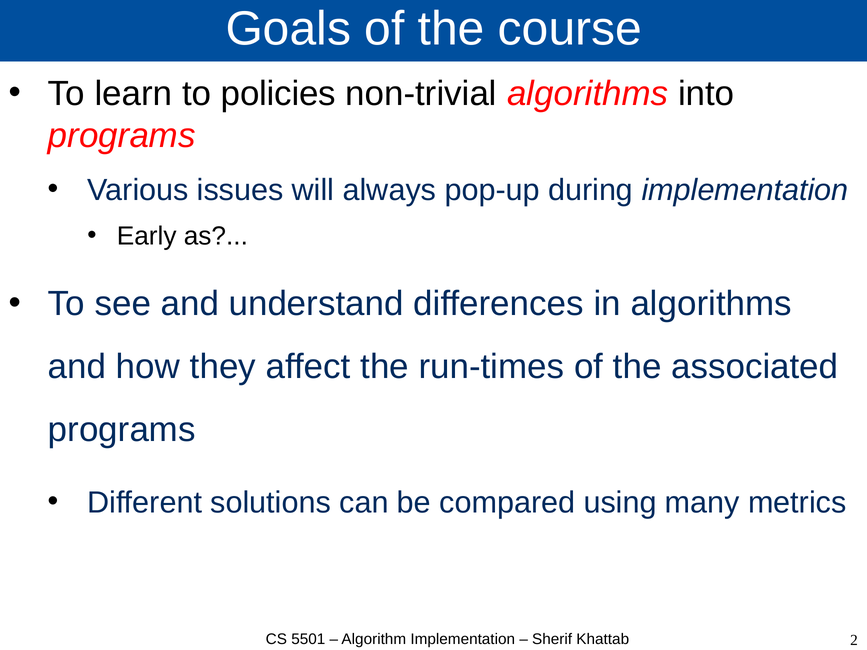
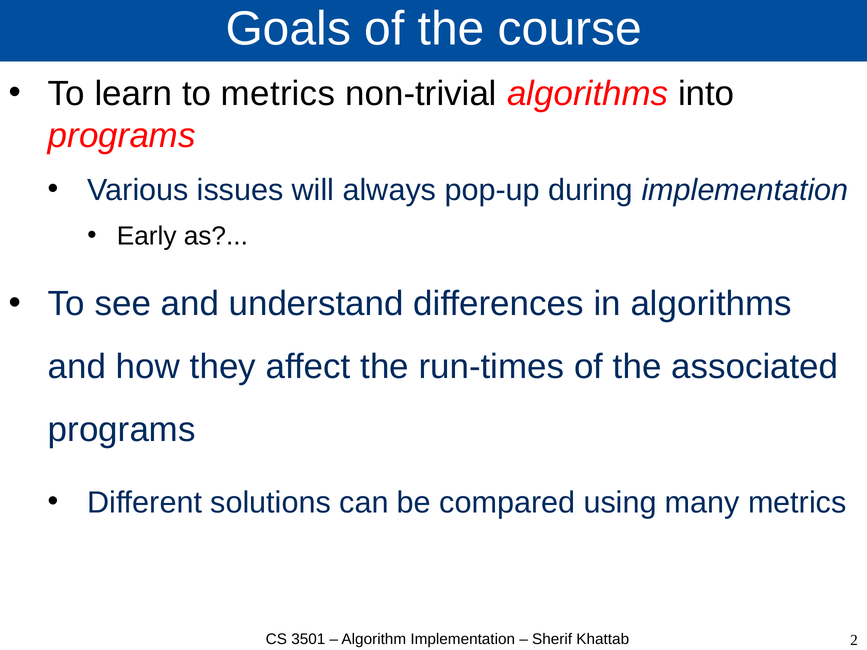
to policies: policies -> metrics
5501: 5501 -> 3501
